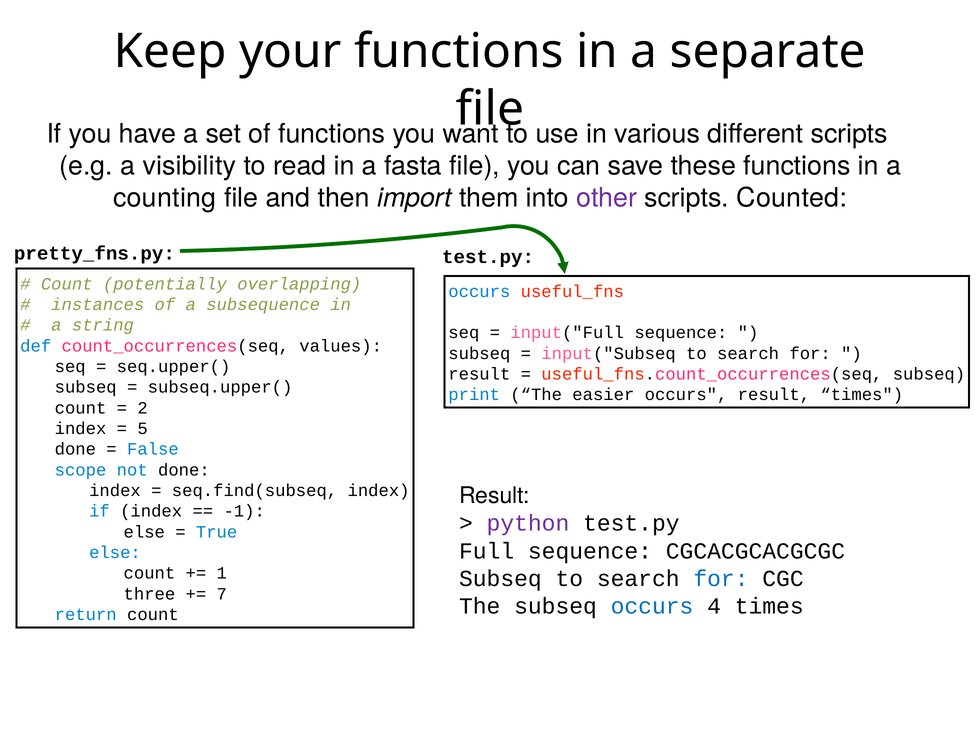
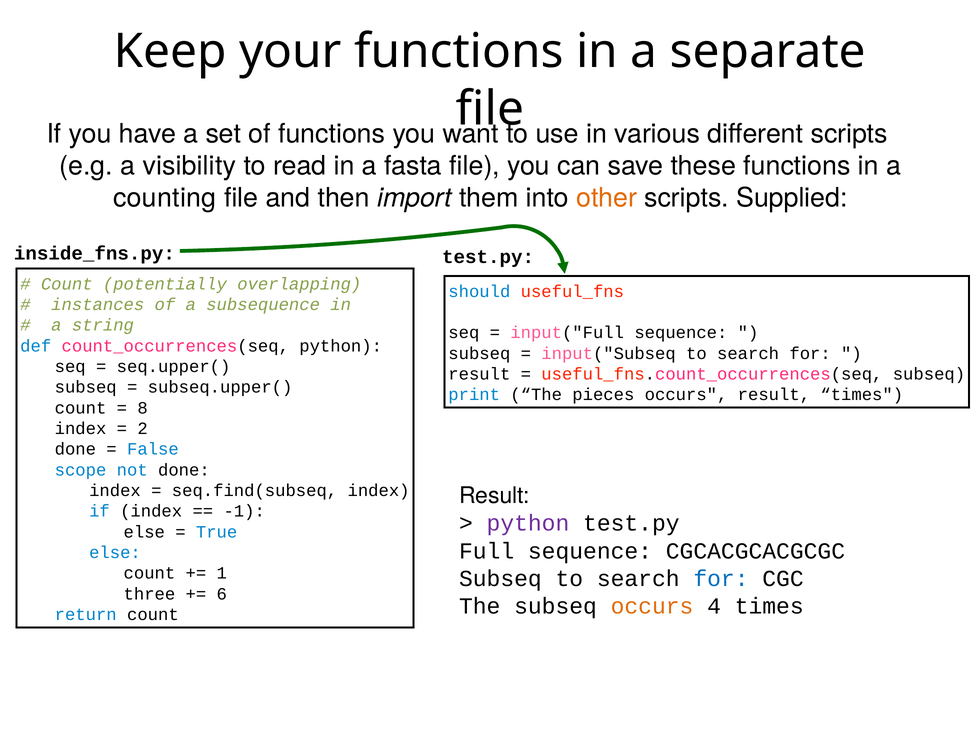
other colour: purple -> orange
Counted: Counted -> Supplied
pretty_fns.py: pretty_fns.py -> inside_fns.py
occurs at (479, 291): occurs -> should
count_occurrences(seq values: values -> python
easier: easier -> pieces
2: 2 -> 8
5: 5 -> 2
7: 7 -> 6
occurs at (652, 606) colour: blue -> orange
